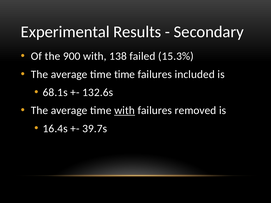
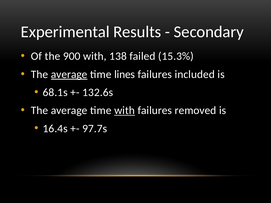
average at (69, 74) underline: none -> present
time time: time -> lines
39.7s: 39.7s -> 97.7s
